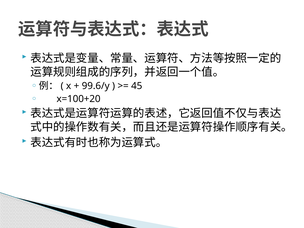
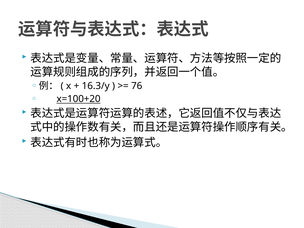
99.6/y: 99.6/y -> 16.3/y
45: 45 -> 76
x=100+20 underline: none -> present
